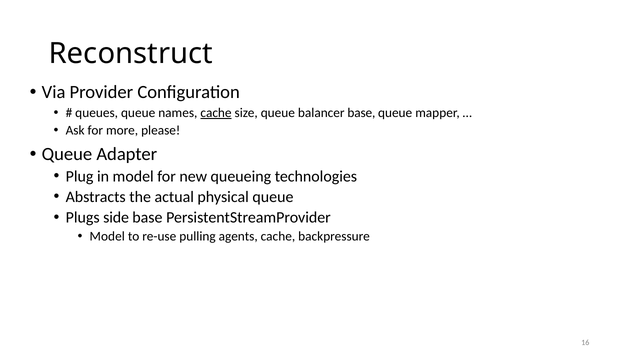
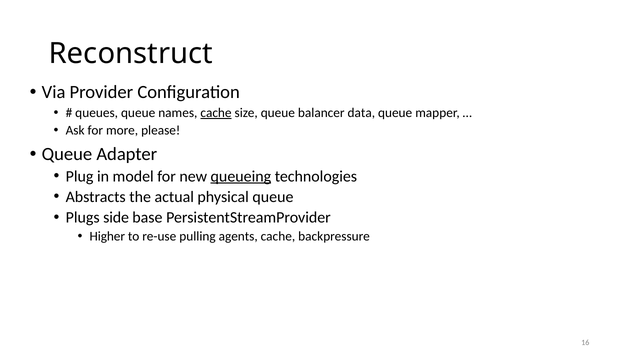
balancer base: base -> data
queueing underline: none -> present
Model at (107, 236): Model -> Higher
